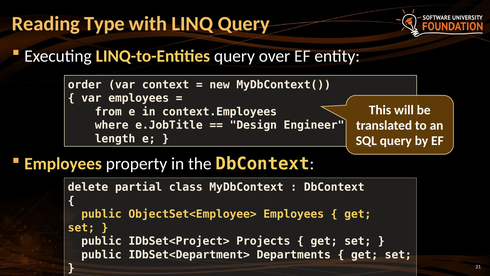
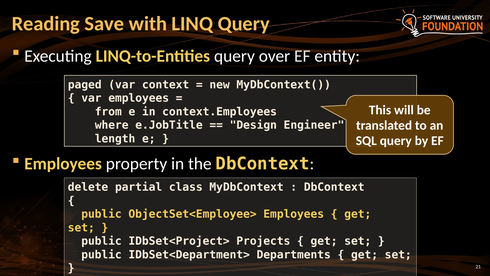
Type: Type -> Save
order: order -> paged
